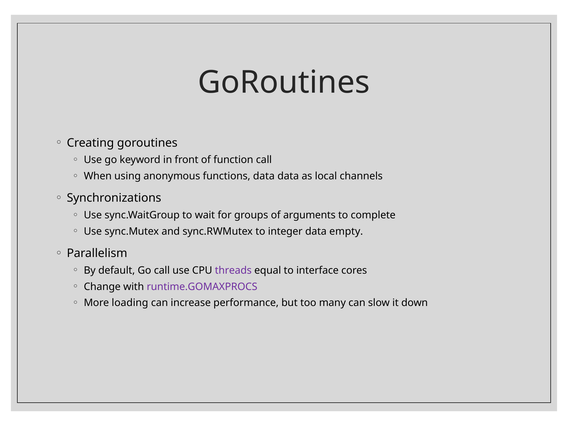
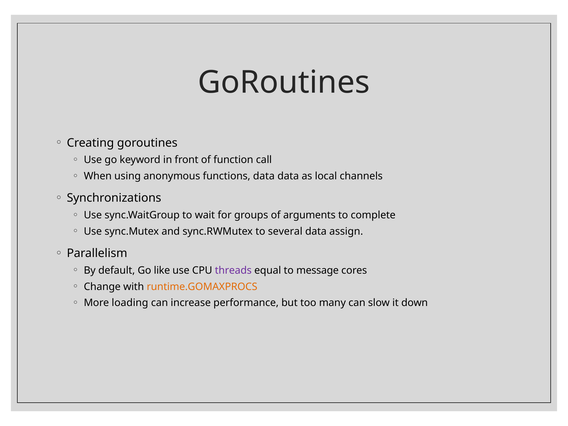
integer: integer -> several
empty: empty -> assign
Go call: call -> like
interface: interface -> message
runtime.GOMAXPROCS colour: purple -> orange
